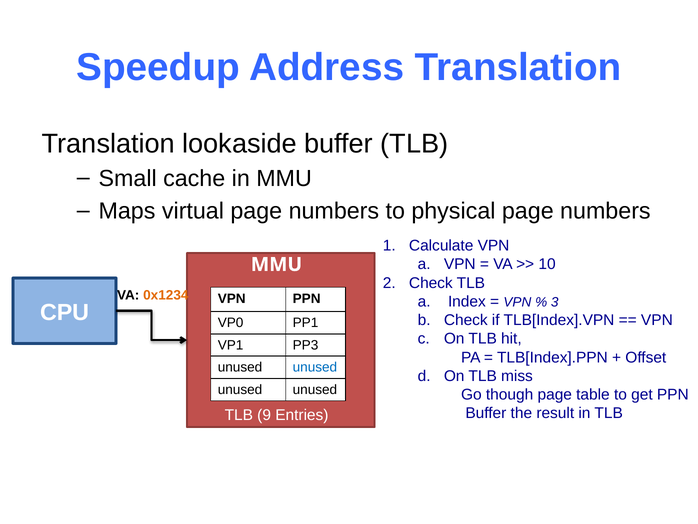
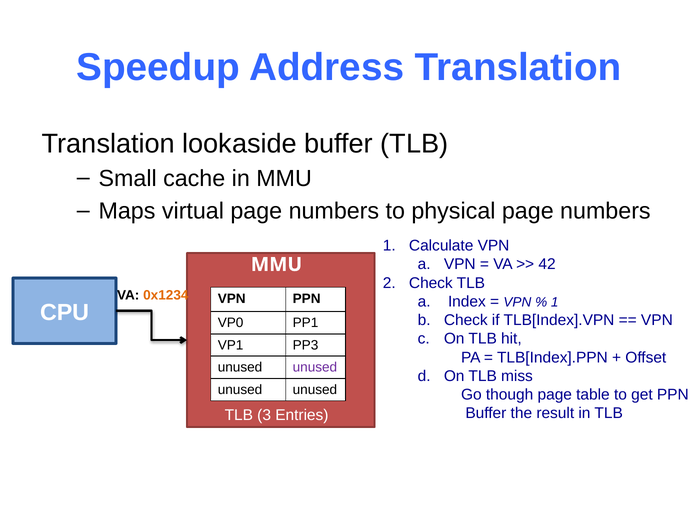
10: 10 -> 42
3 at (555, 302): 3 -> 1
unused at (315, 367) colour: blue -> purple
9: 9 -> 3
